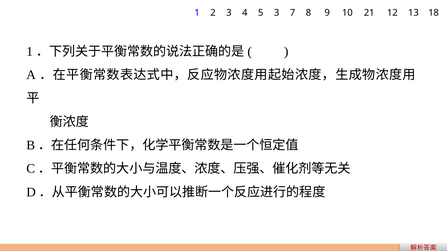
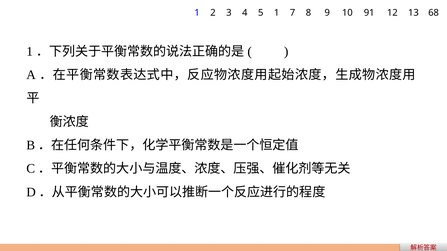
5 3: 3 -> 1
21: 21 -> 91
18: 18 -> 68
